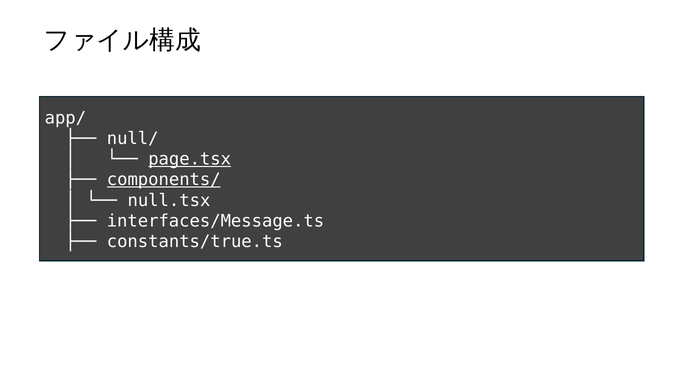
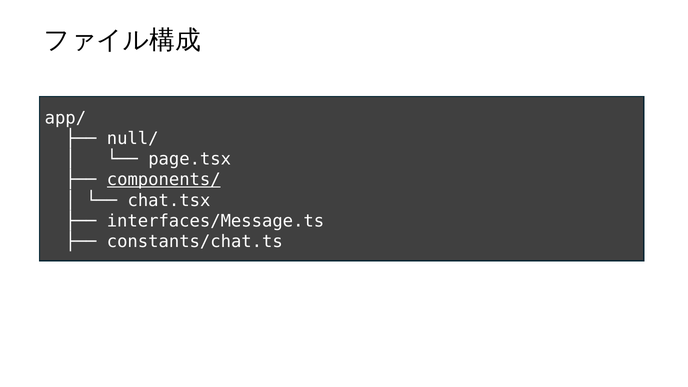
page.tsx underline: present -> none
null.tsx: null.tsx -> chat.tsx
constants/true.ts: constants/true.ts -> constants/chat.ts
